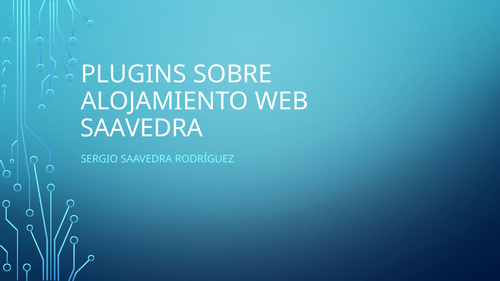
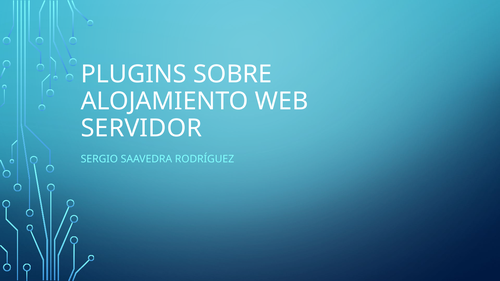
SAAVEDRA at (142, 128): SAAVEDRA -> SERVIDOR
